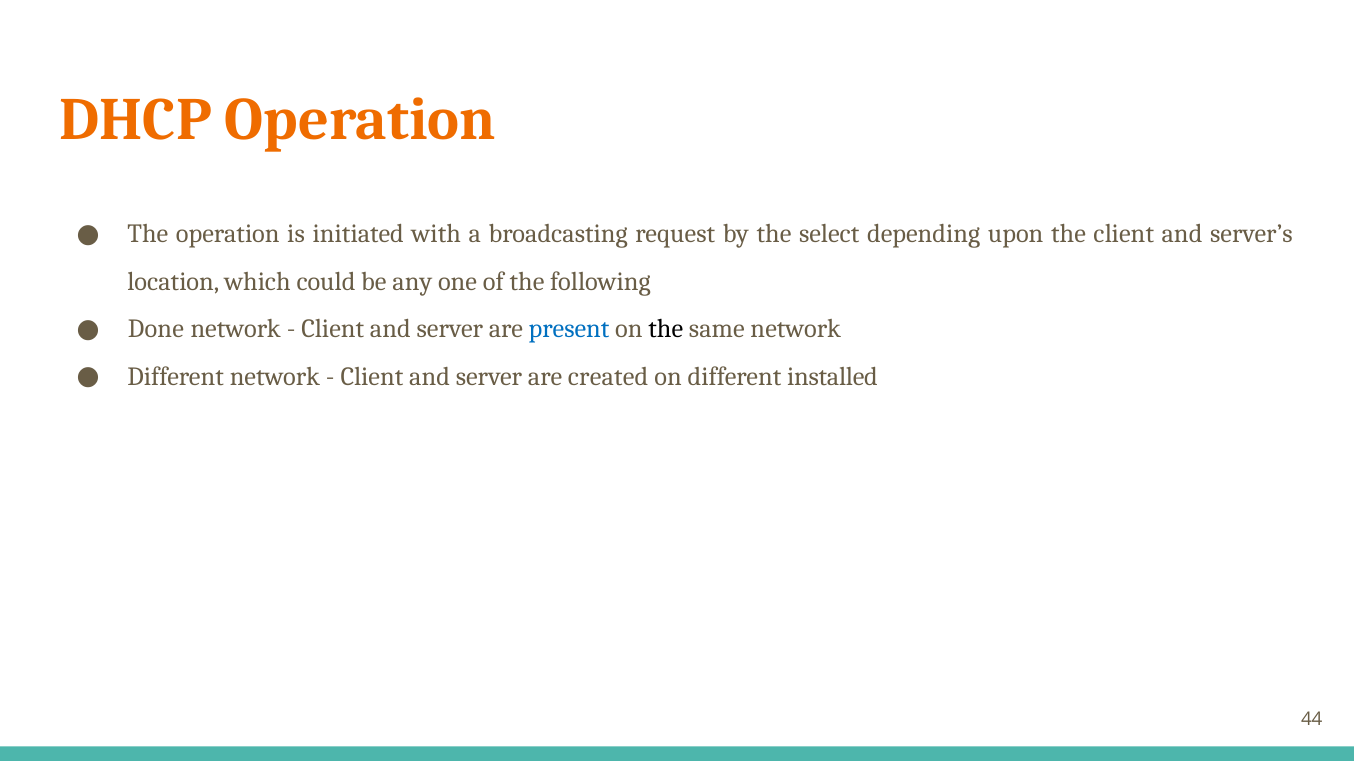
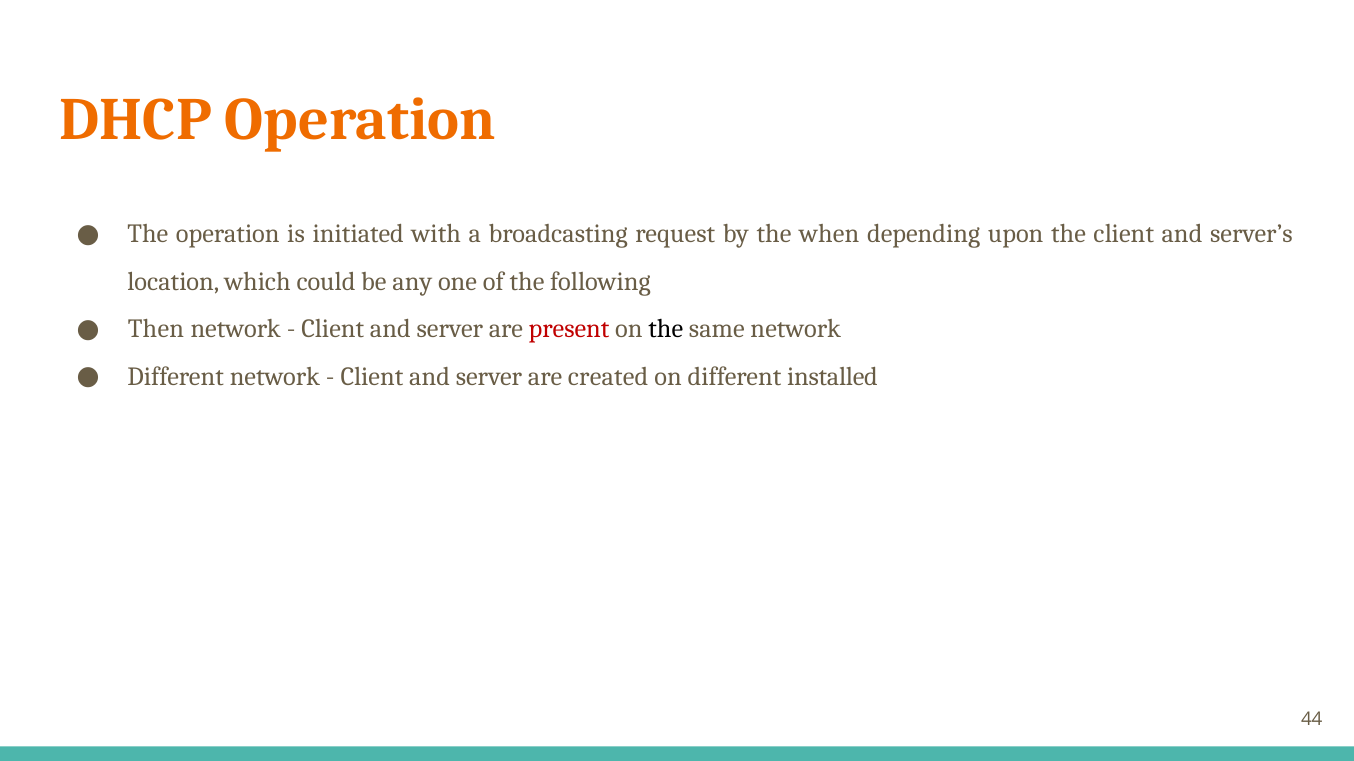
select: select -> when
Done: Done -> Then
present colour: blue -> red
